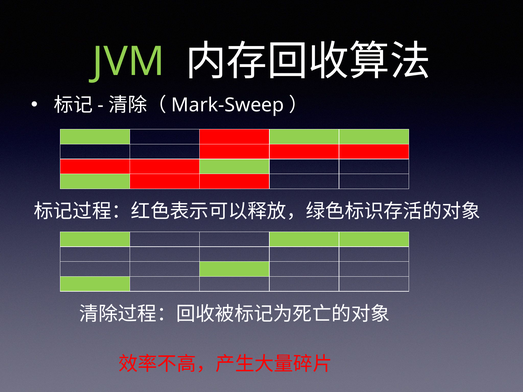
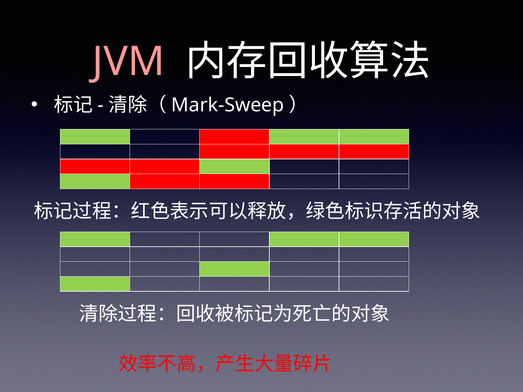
JVM colour: light green -> pink
